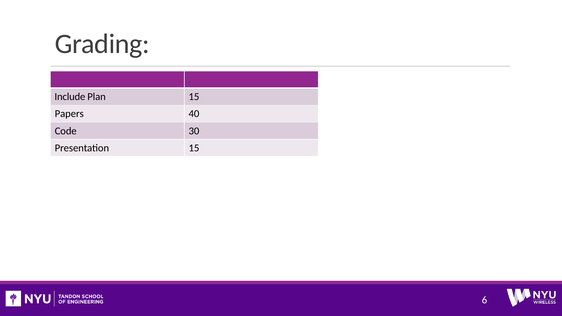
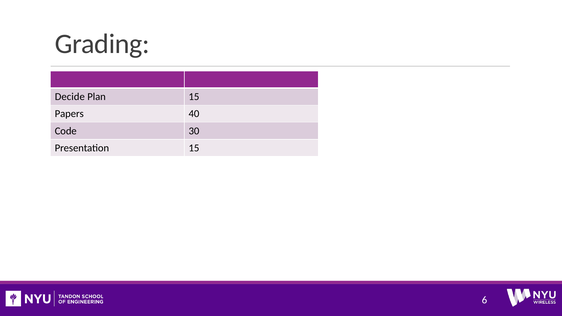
Include: Include -> Decide
